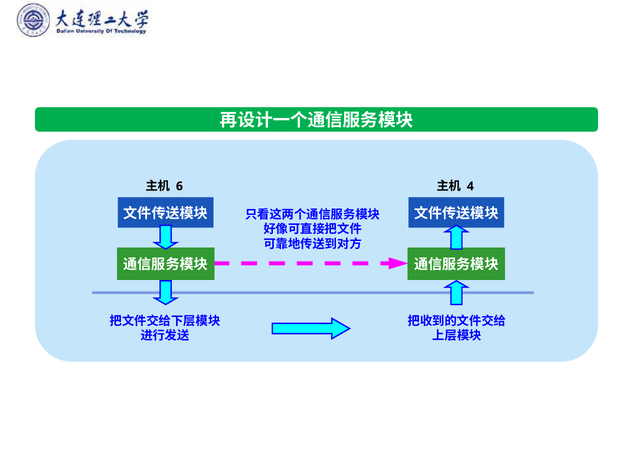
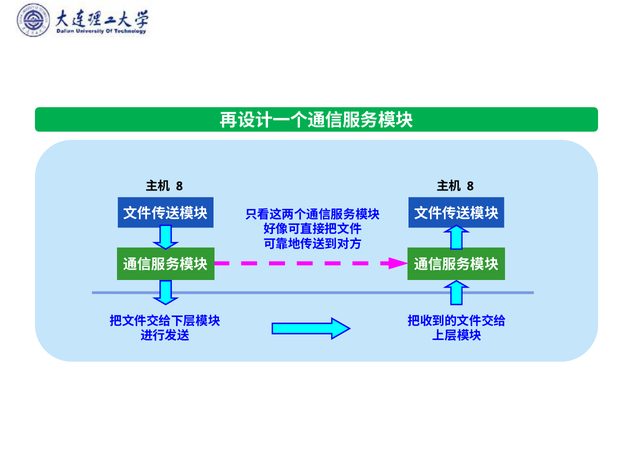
6 at (179, 186): 6 -> 8
4 at (470, 186): 4 -> 8
